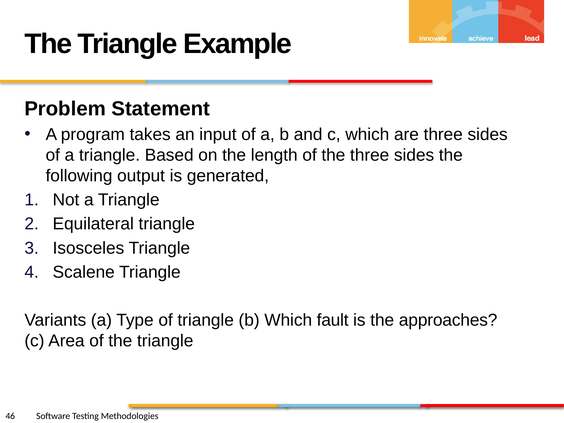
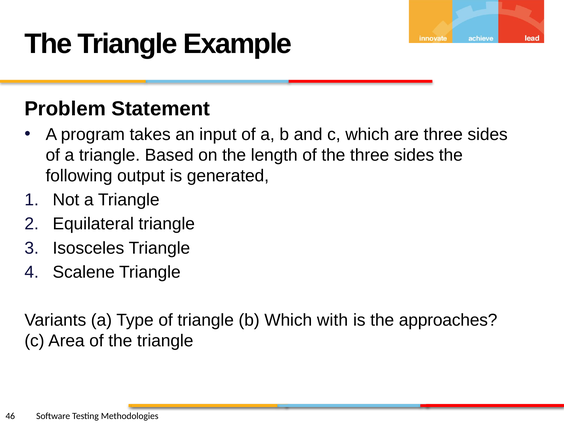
fault: fault -> with
